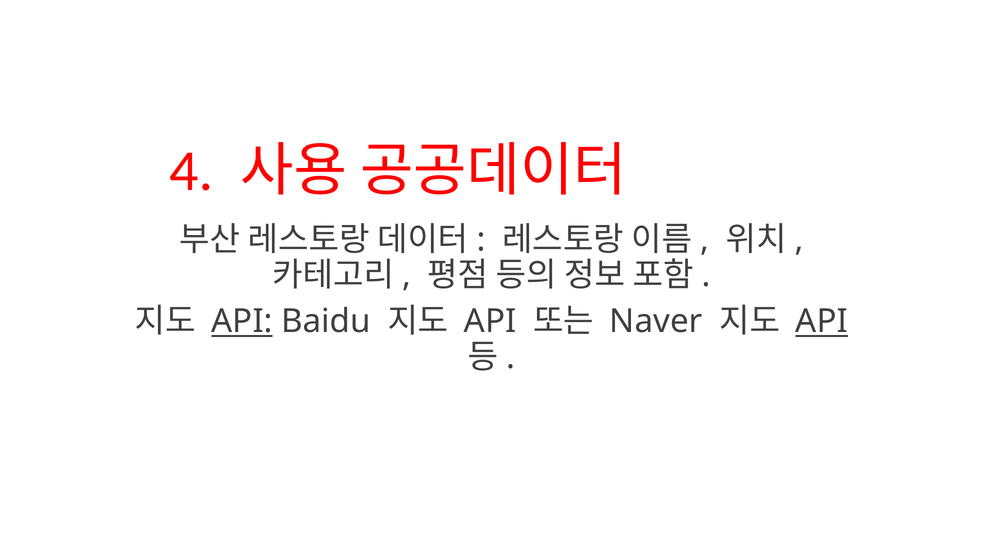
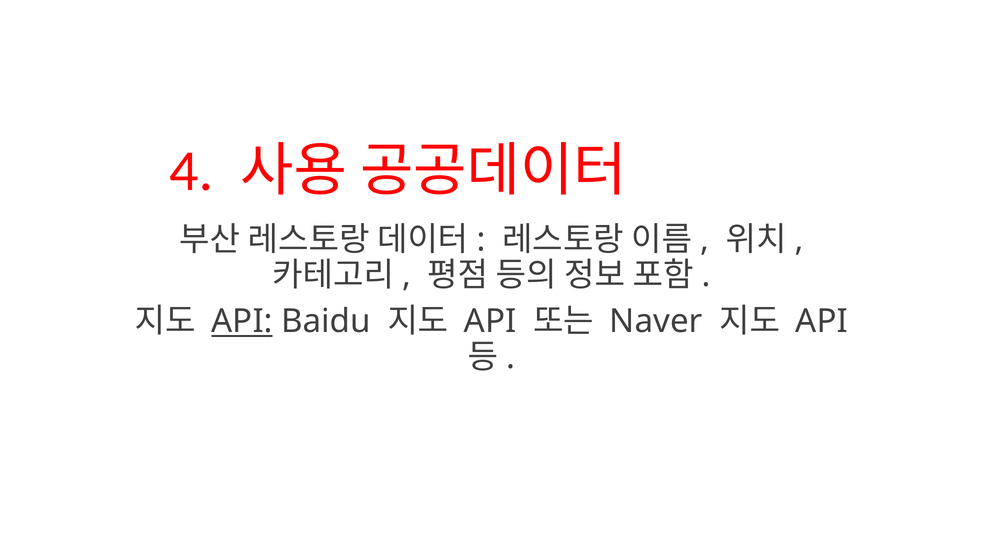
API at (822, 322) underline: present -> none
